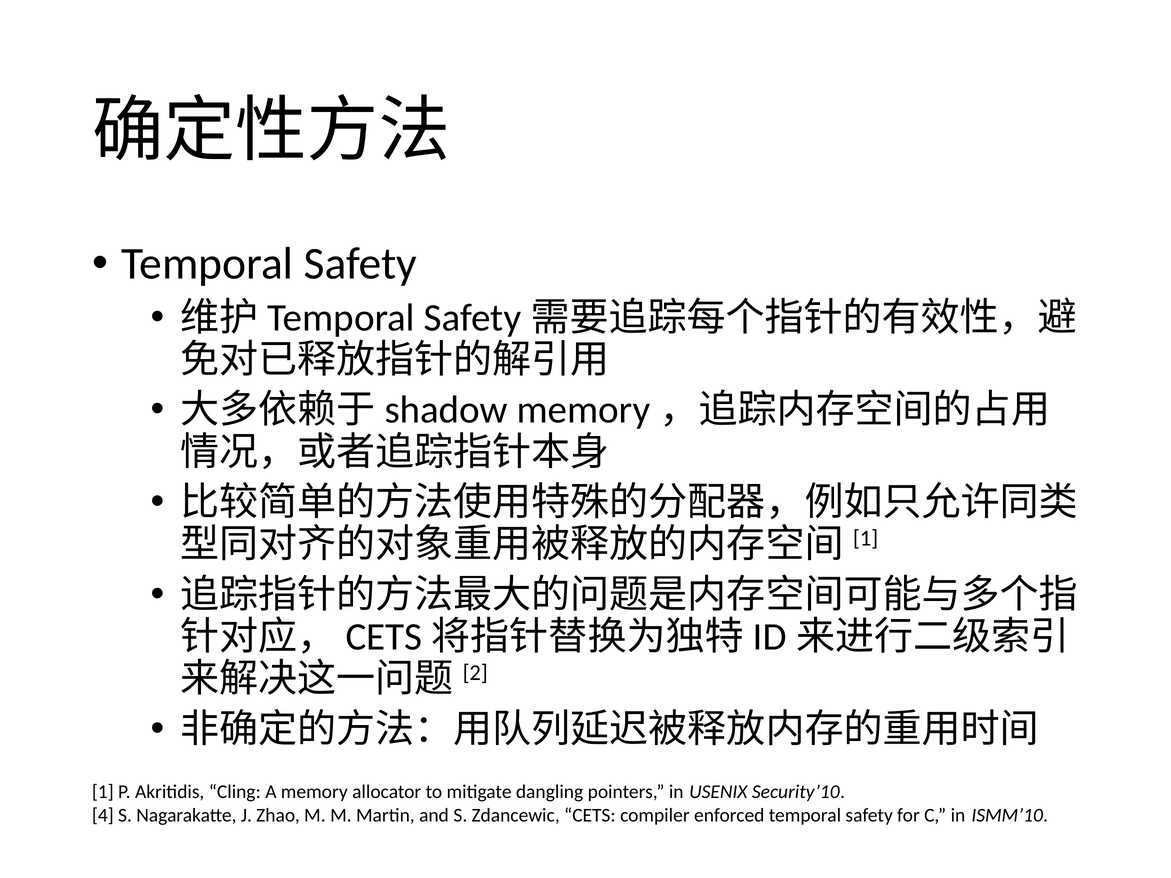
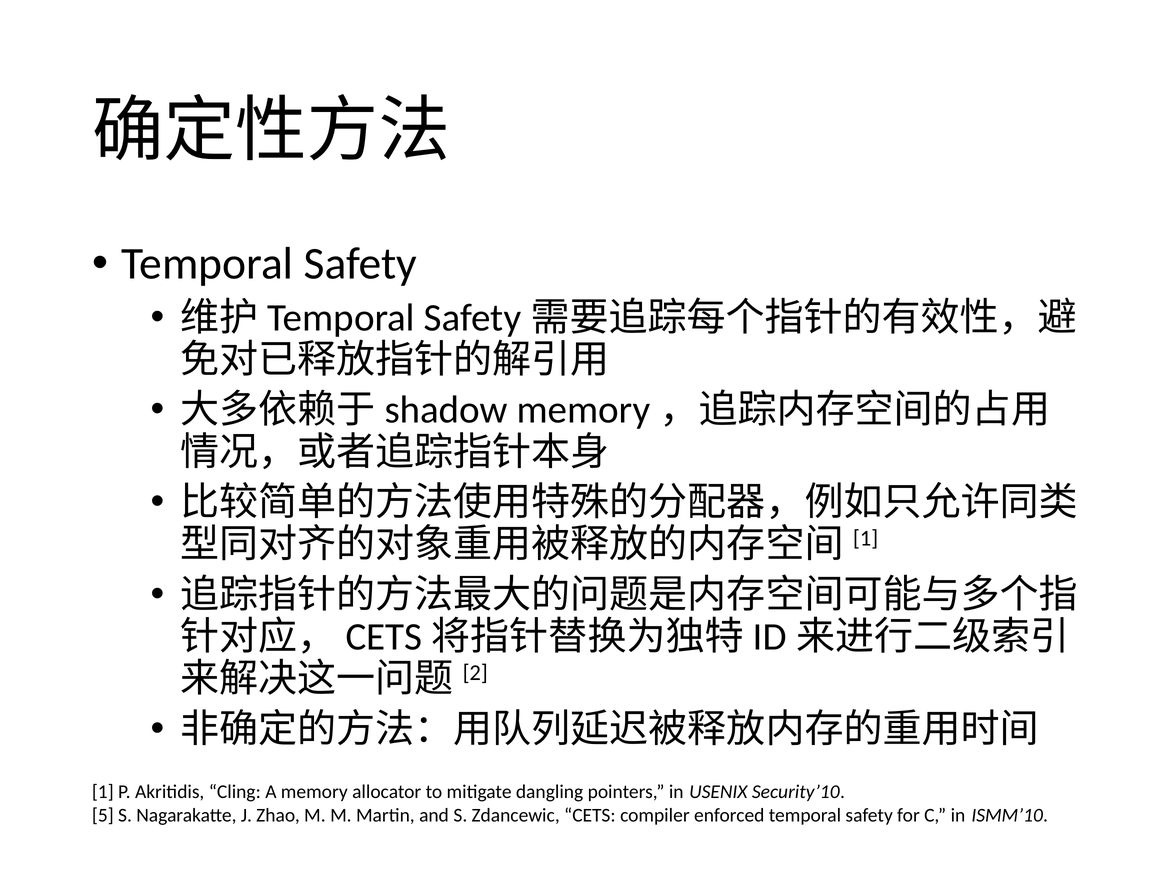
4: 4 -> 5
